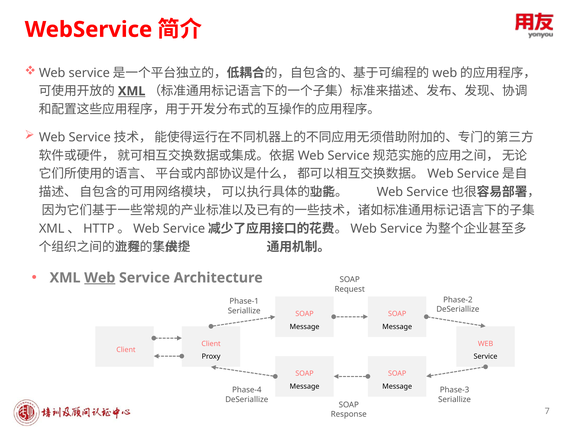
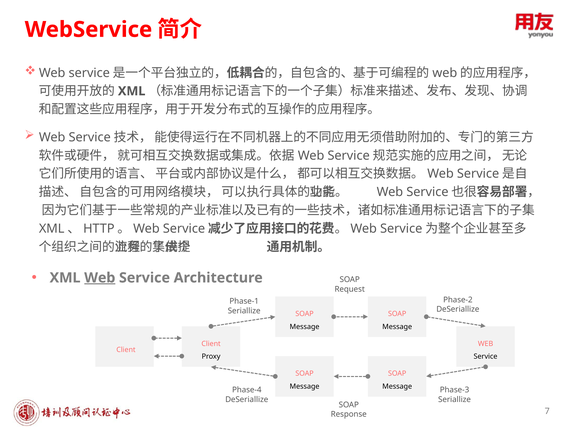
XML at (132, 91) underline: present -> none
